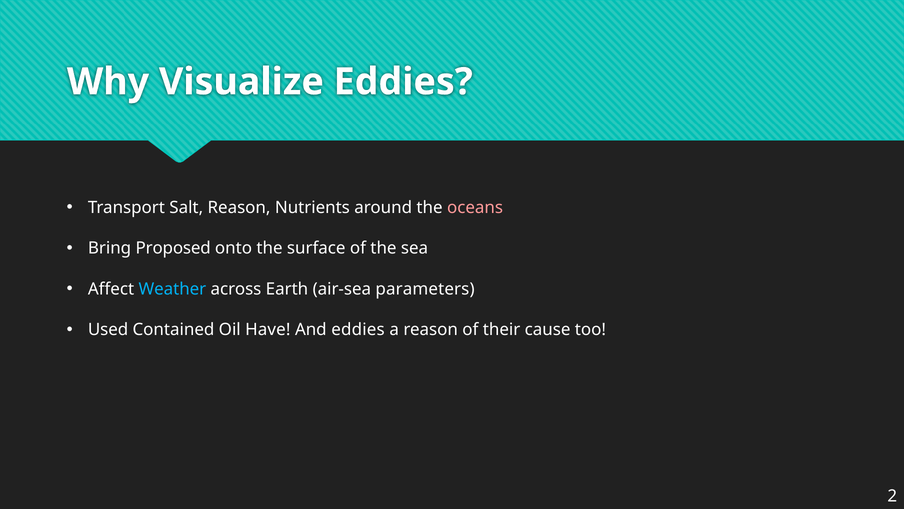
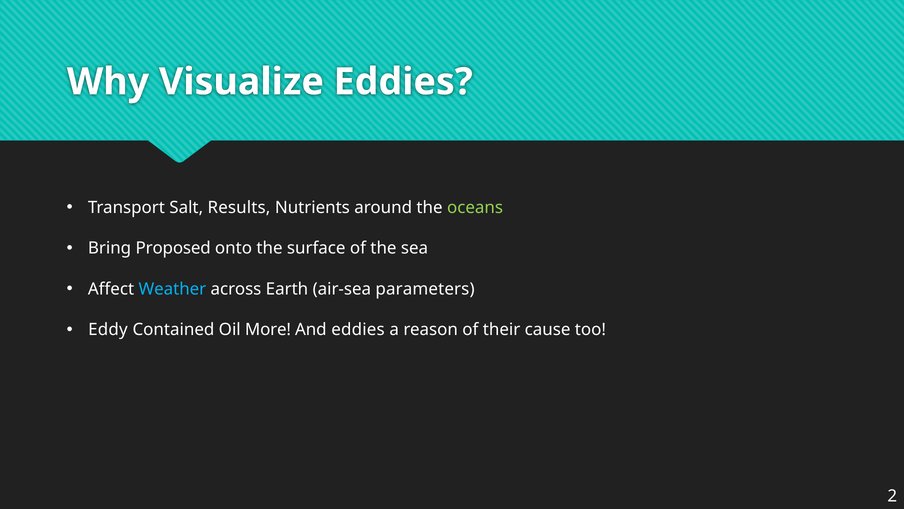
Salt Reason: Reason -> Results
oceans colour: pink -> light green
Used: Used -> Eddy
Have: Have -> More
